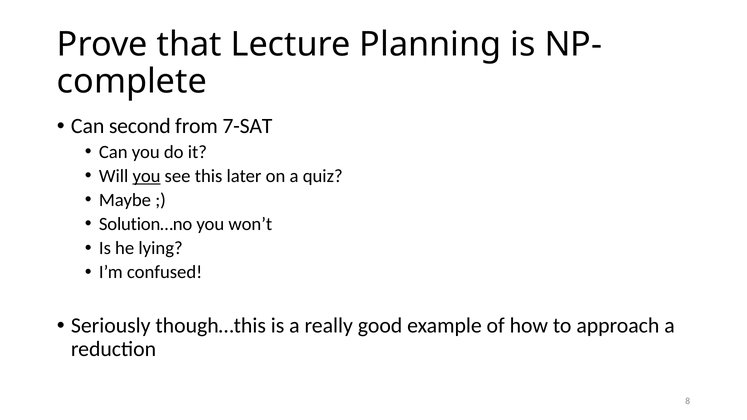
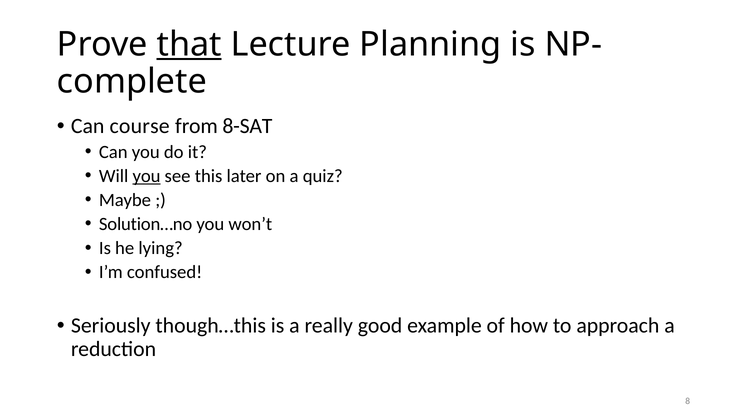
that underline: none -> present
second: second -> course
7-SAT: 7-SAT -> 8-SAT
